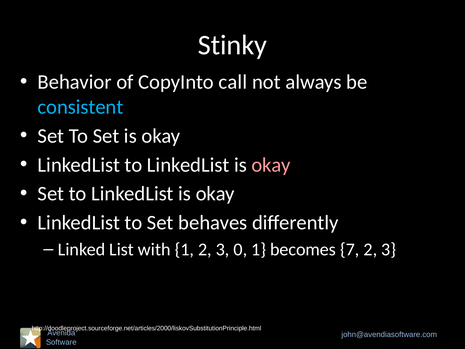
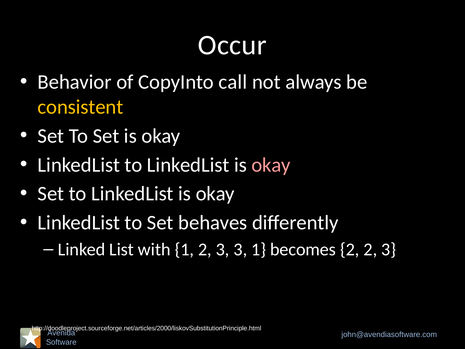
Stinky: Stinky -> Occur
consistent colour: light blue -> yellow
3 0: 0 -> 3
becomes 7: 7 -> 2
